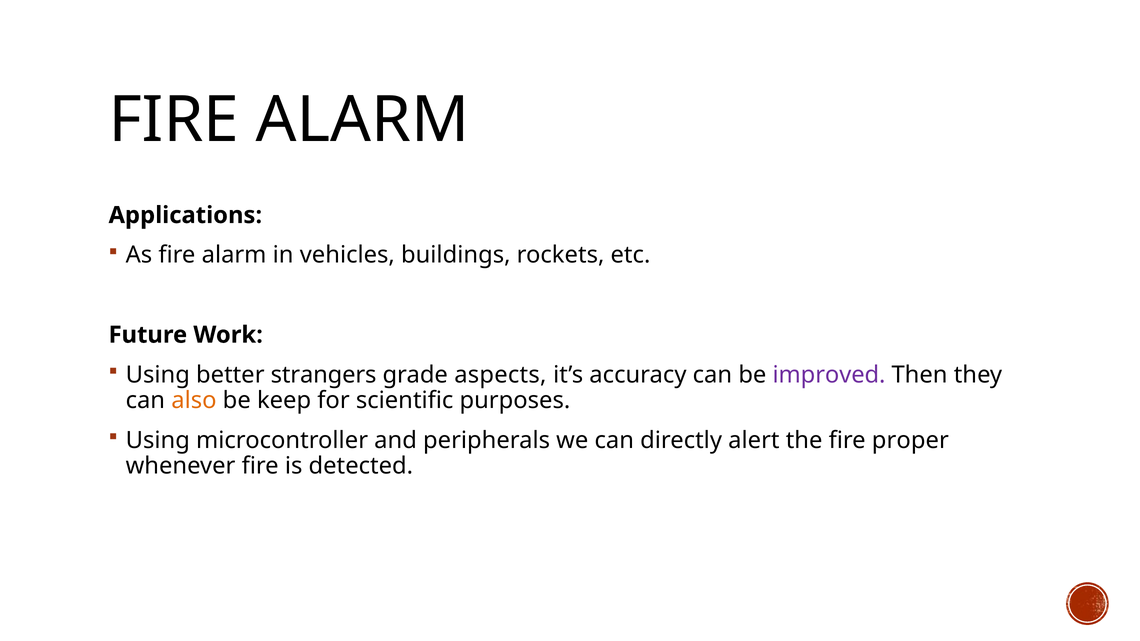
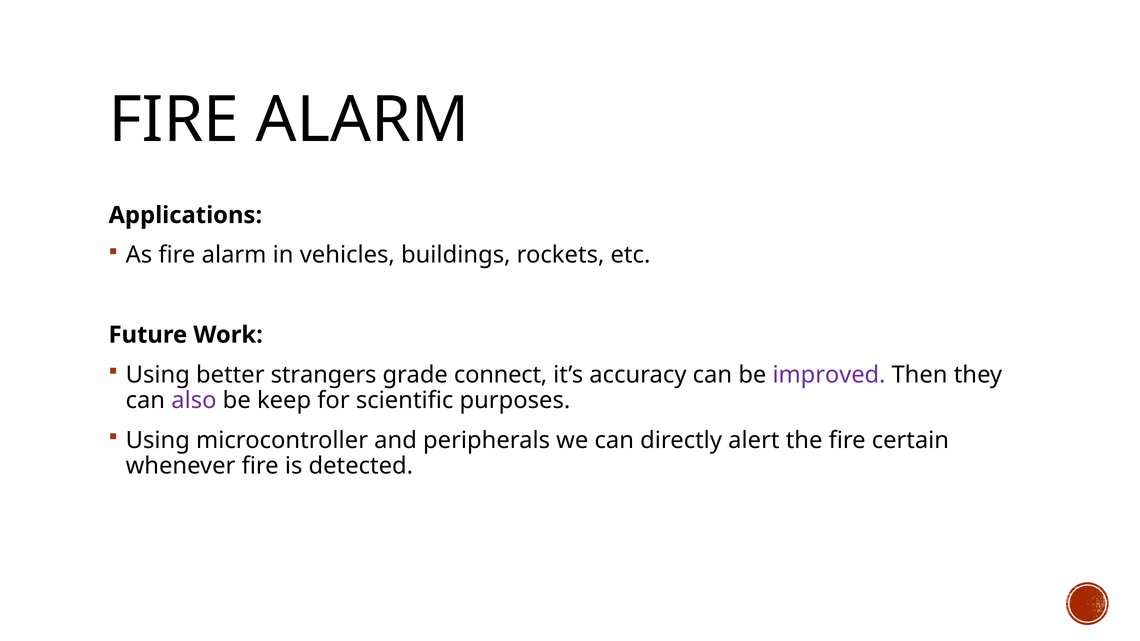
aspects: aspects -> connect
also colour: orange -> purple
proper: proper -> certain
